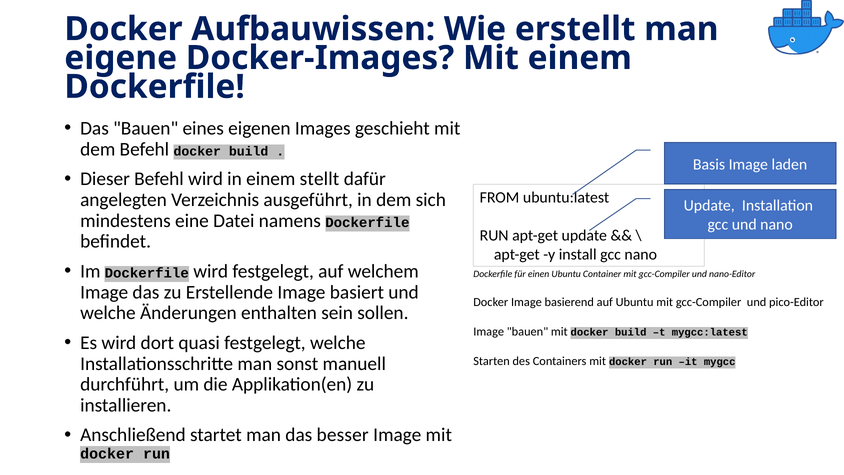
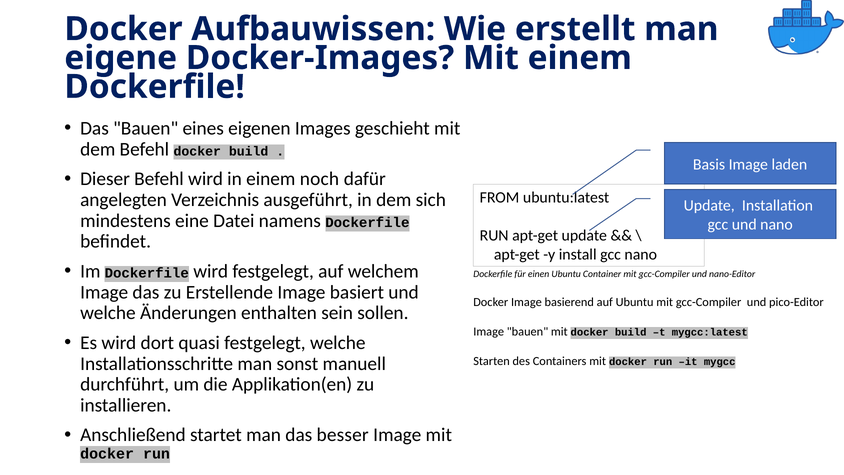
stellt: stellt -> noch
